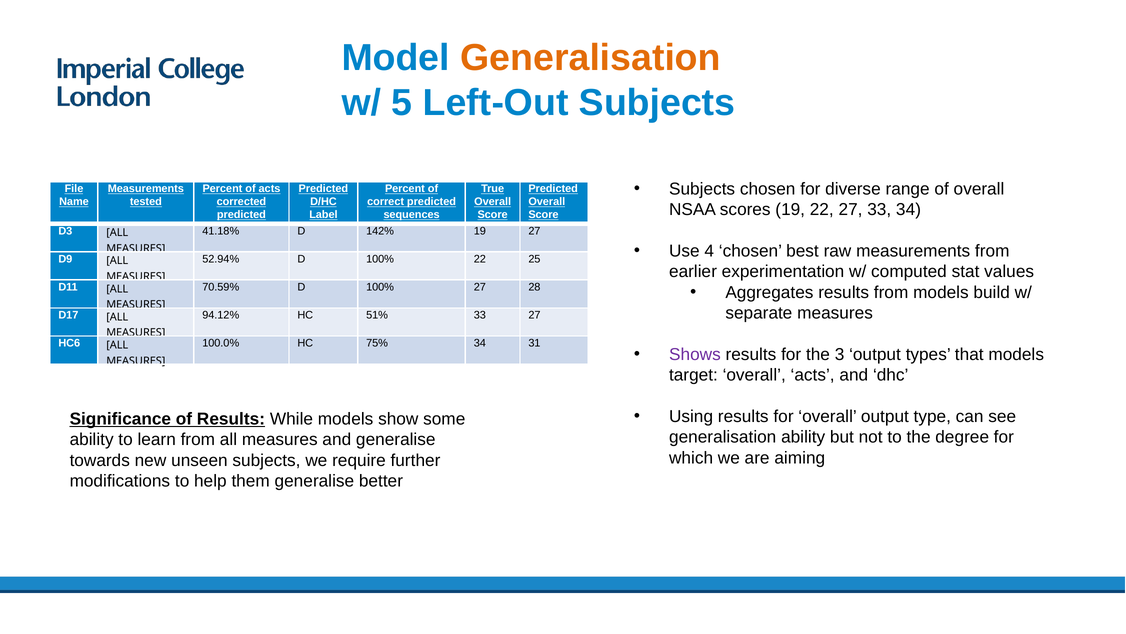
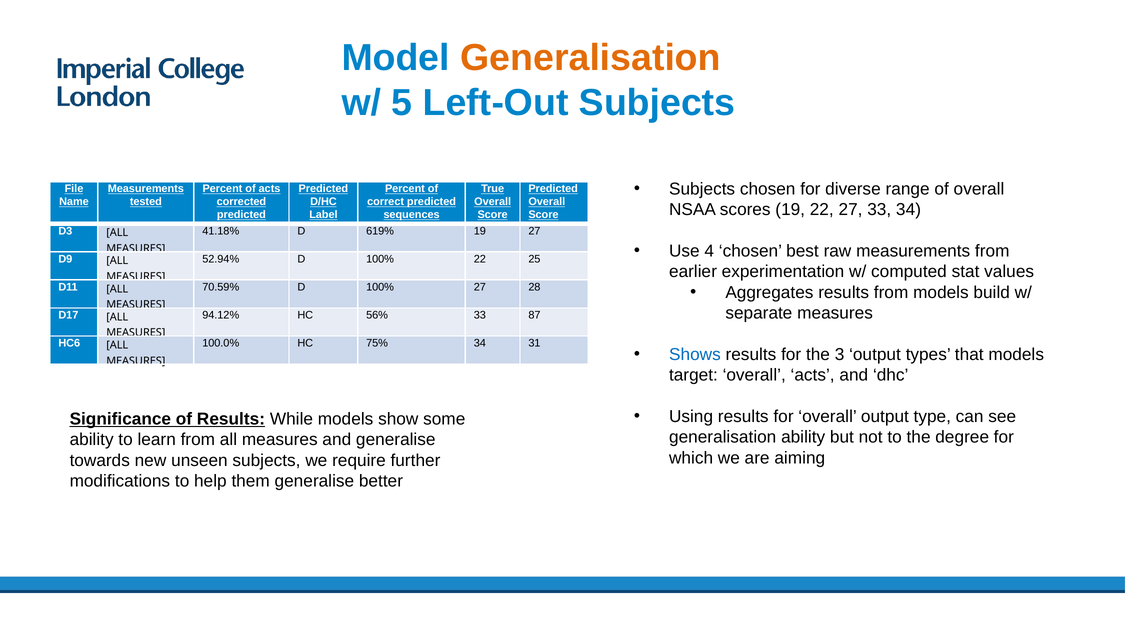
142%: 142% -> 619%
51%: 51% -> 56%
33 27: 27 -> 87
Shows colour: purple -> blue
